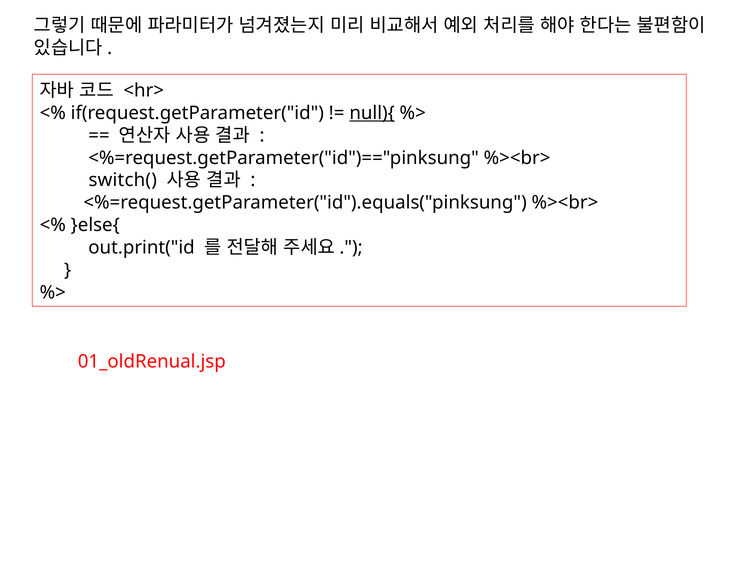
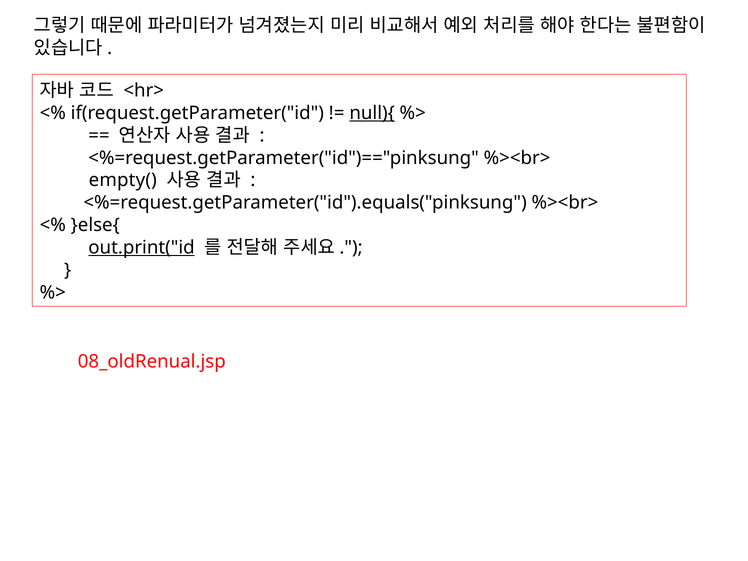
switch(: switch( -> empty(
out.print("id underline: none -> present
01_oldRenual.jsp: 01_oldRenual.jsp -> 08_oldRenual.jsp
